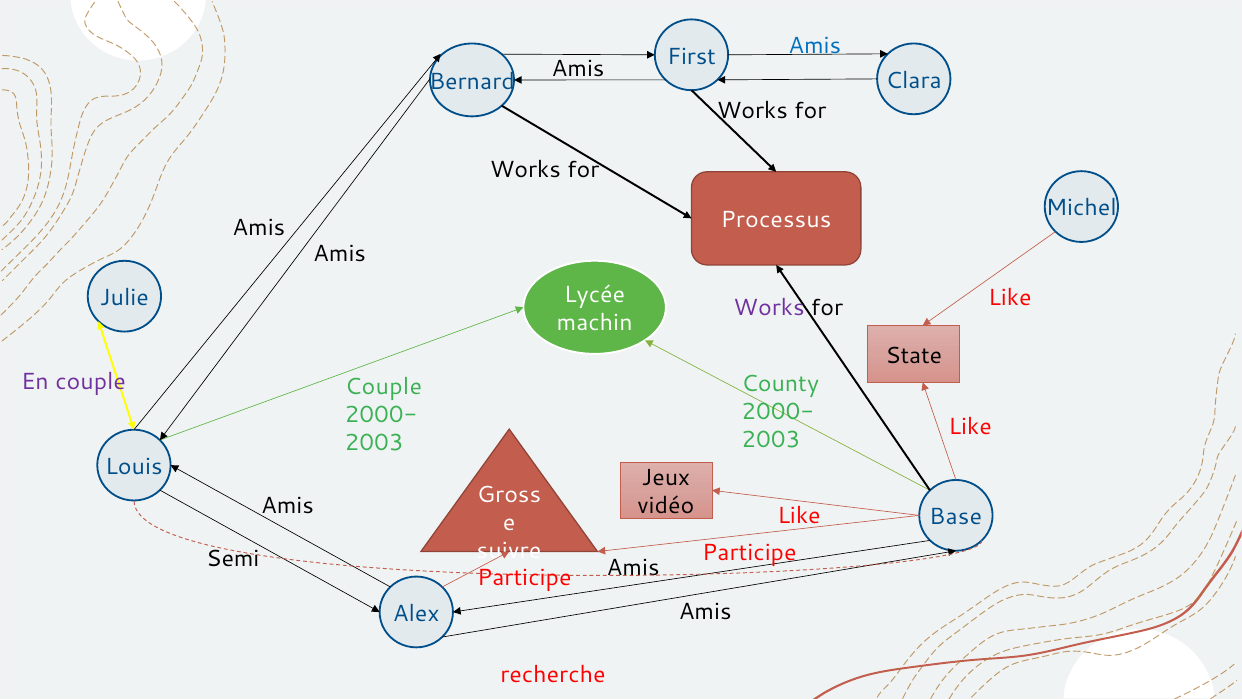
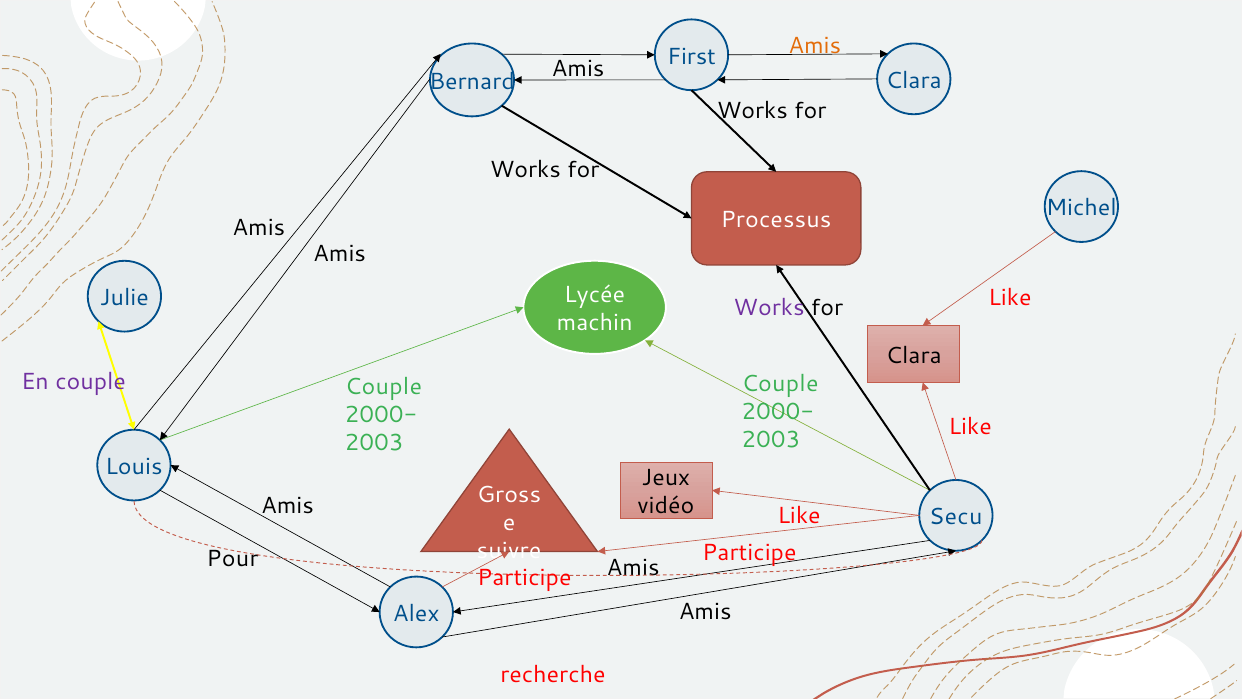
Amis at (815, 46) colour: blue -> orange
State at (914, 355): State -> Clara
County at (780, 384): County -> Couple
Base: Base -> Secu
Semi: Semi -> Pour
